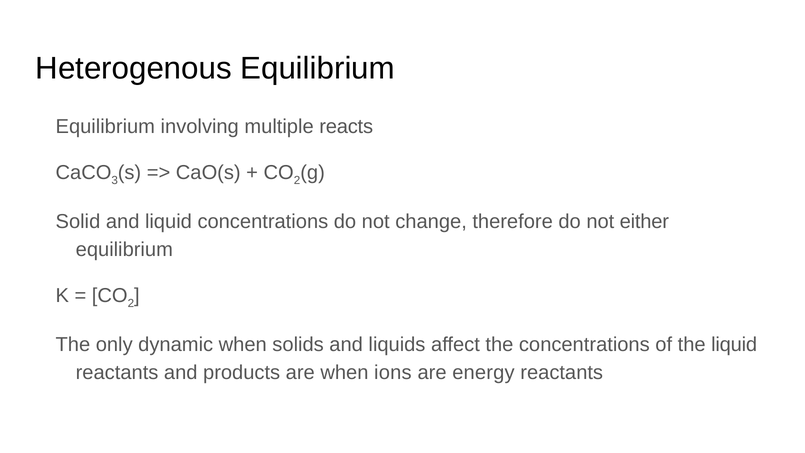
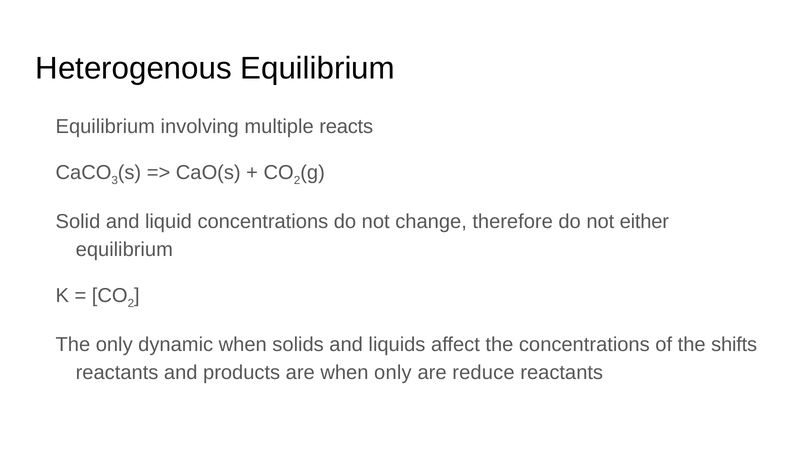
the liquid: liquid -> shifts
when ions: ions -> only
energy: energy -> reduce
